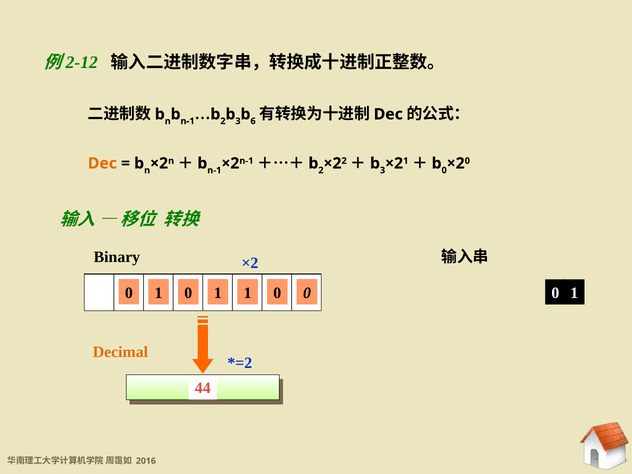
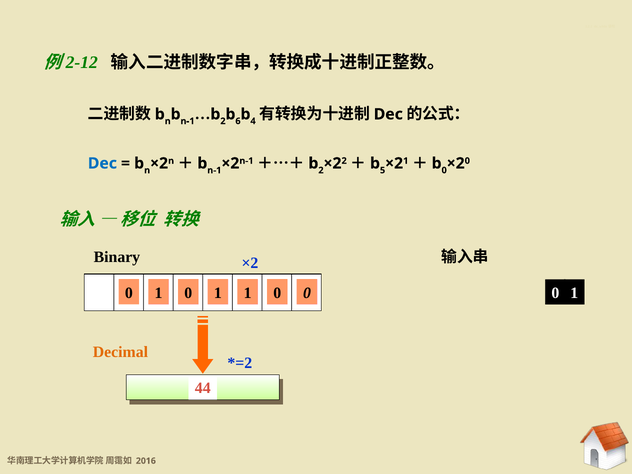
3 at (238, 121): 3 -> 6
6: 6 -> 4
Dec at (102, 163) colour: orange -> blue
3 at (383, 170): 3 -> 5
